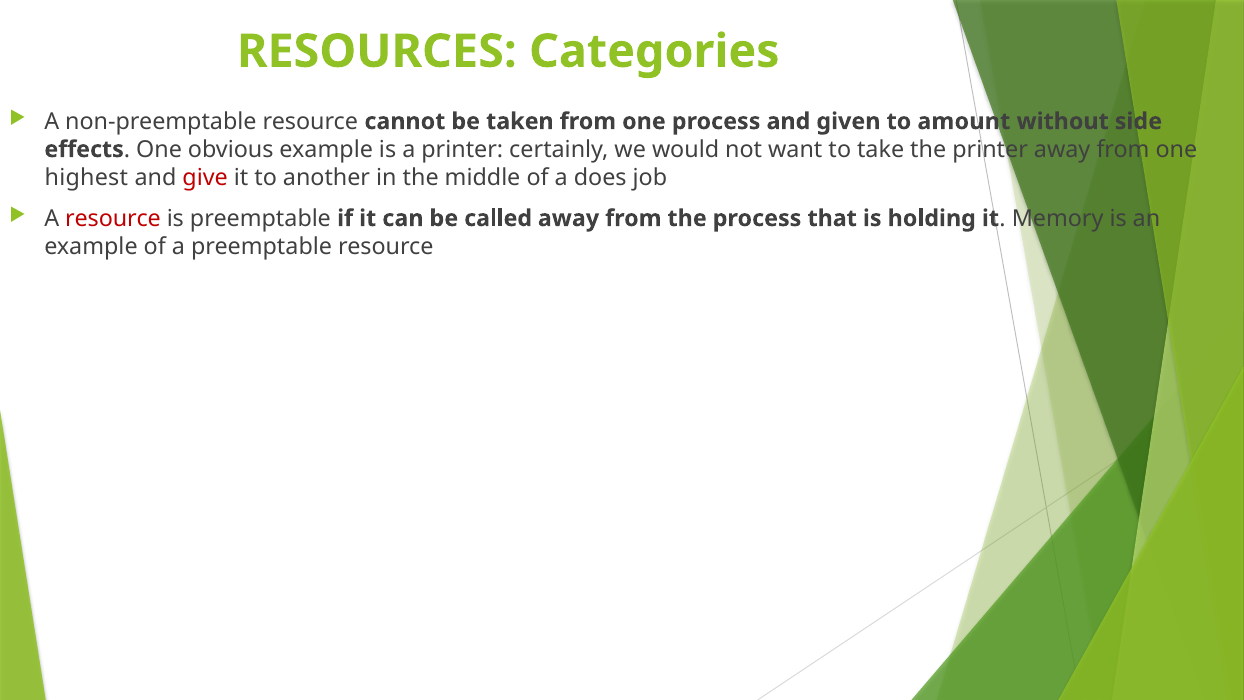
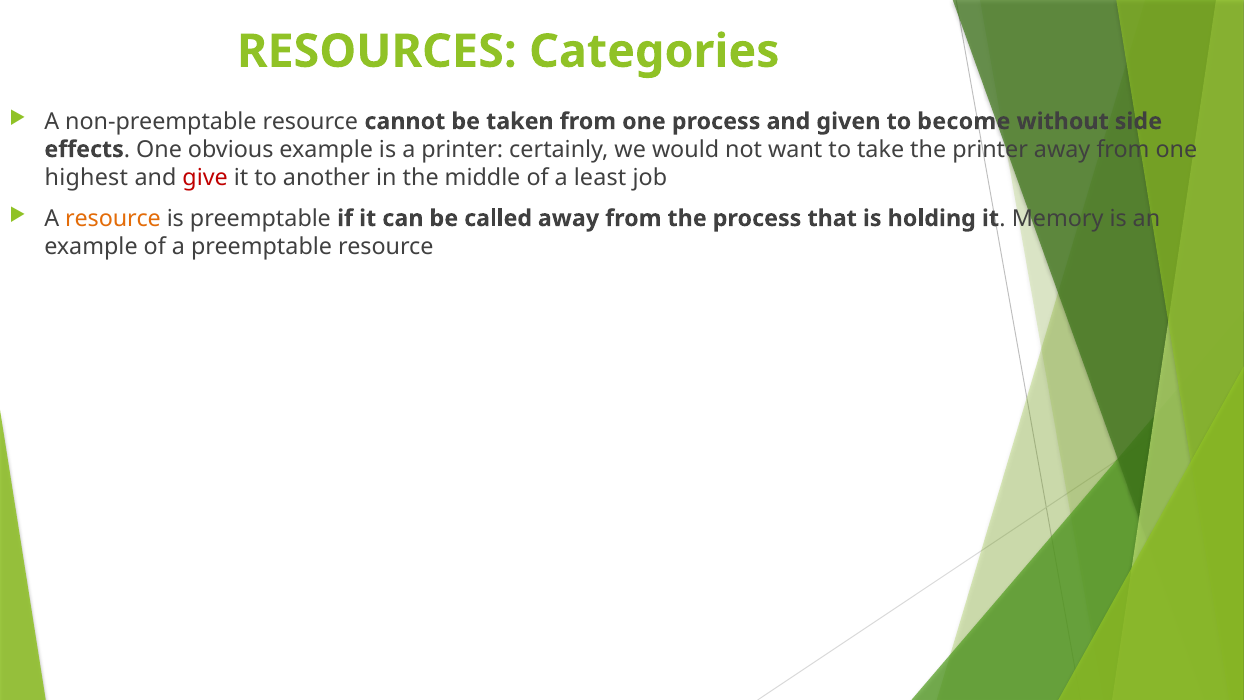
amount: amount -> become
does: does -> least
resource at (113, 218) colour: red -> orange
